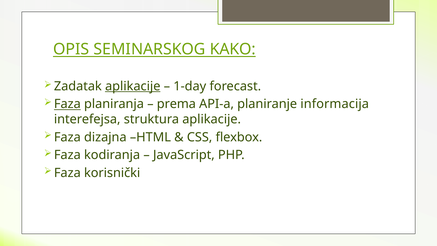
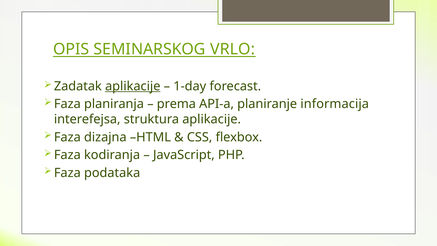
KAKO: KAKO -> VRLO
Faza at (67, 104) underline: present -> none
korisnički: korisnički -> podataka
